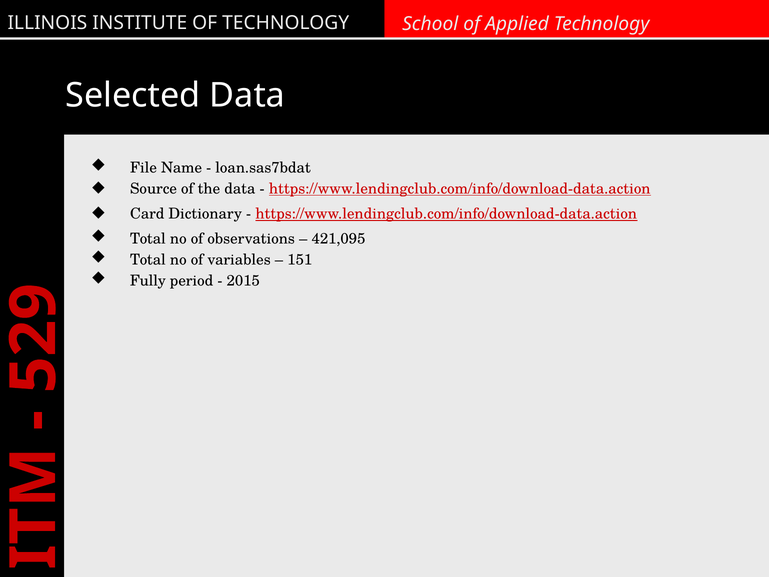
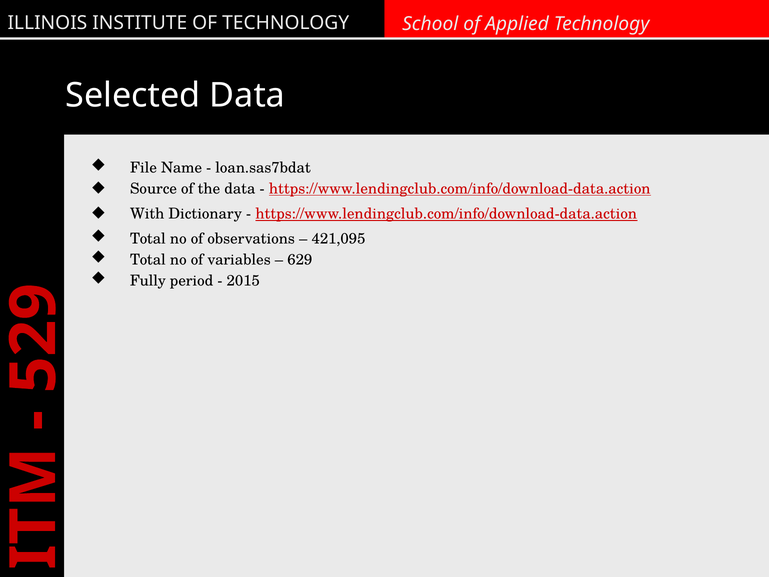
Card: Card -> With
151: 151 -> 629
